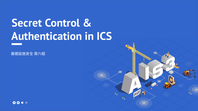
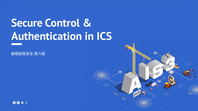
Secret: Secret -> Secure
